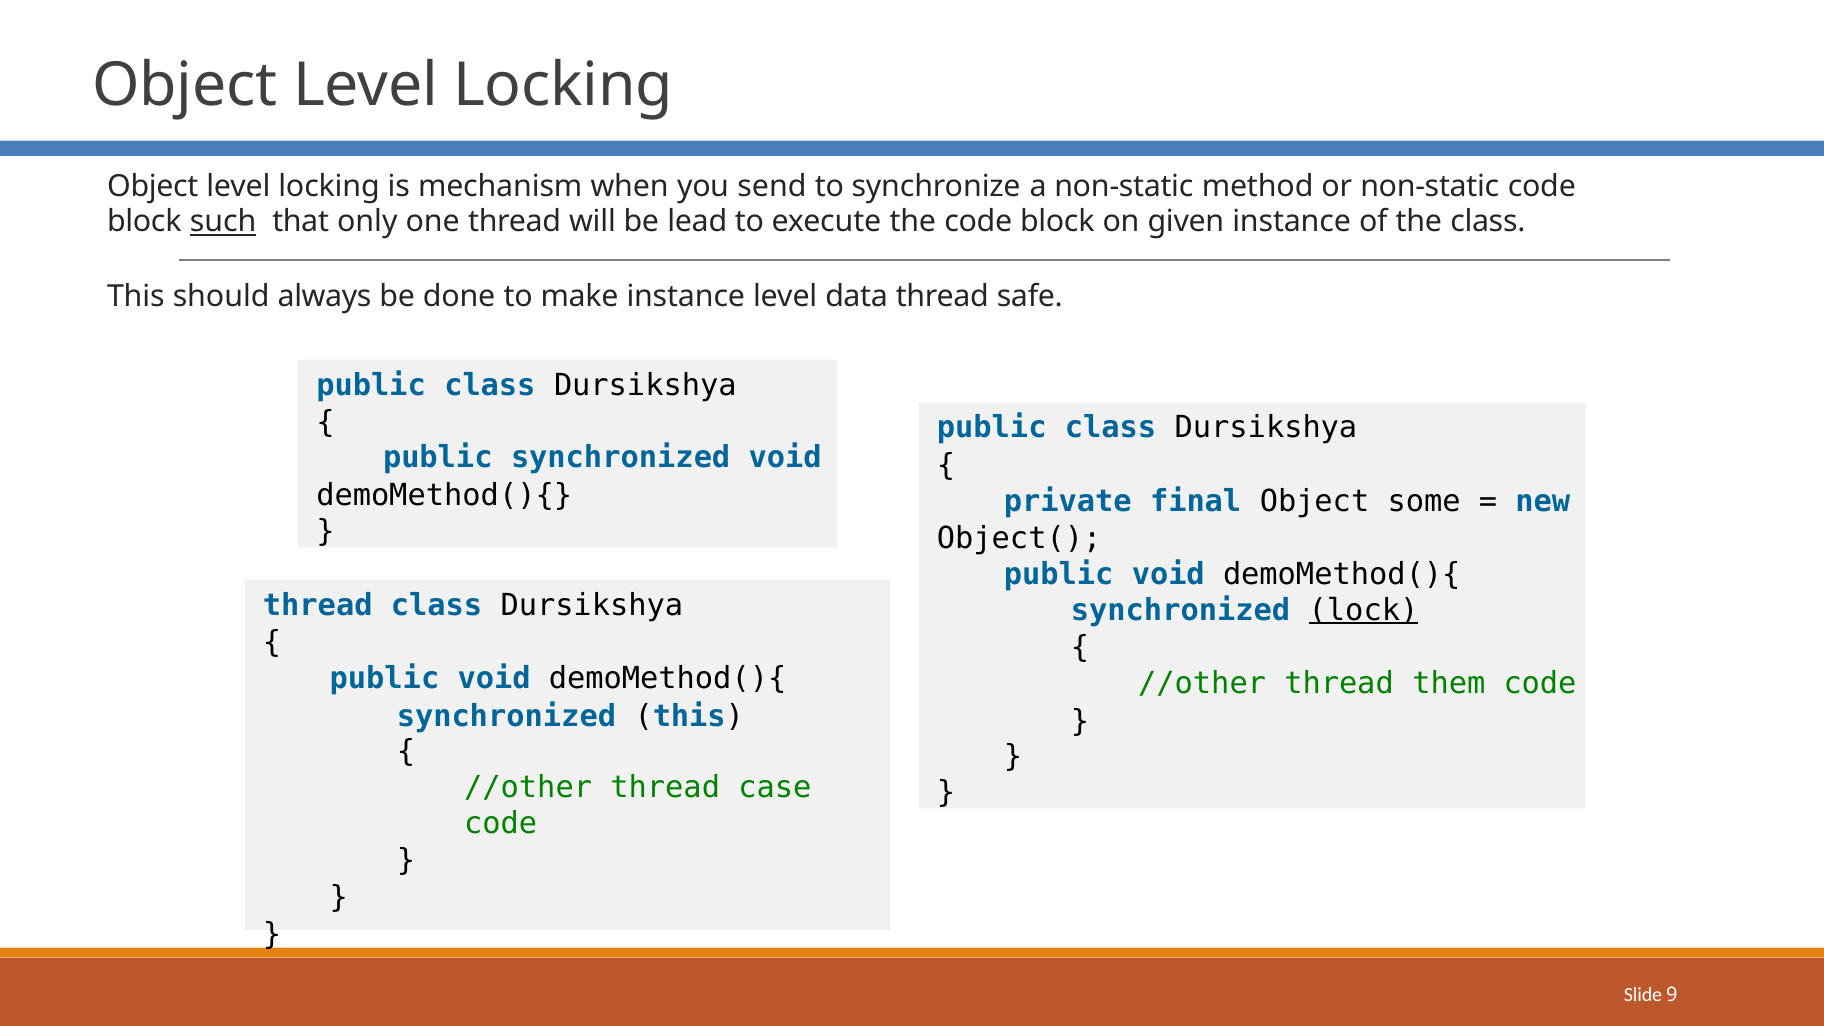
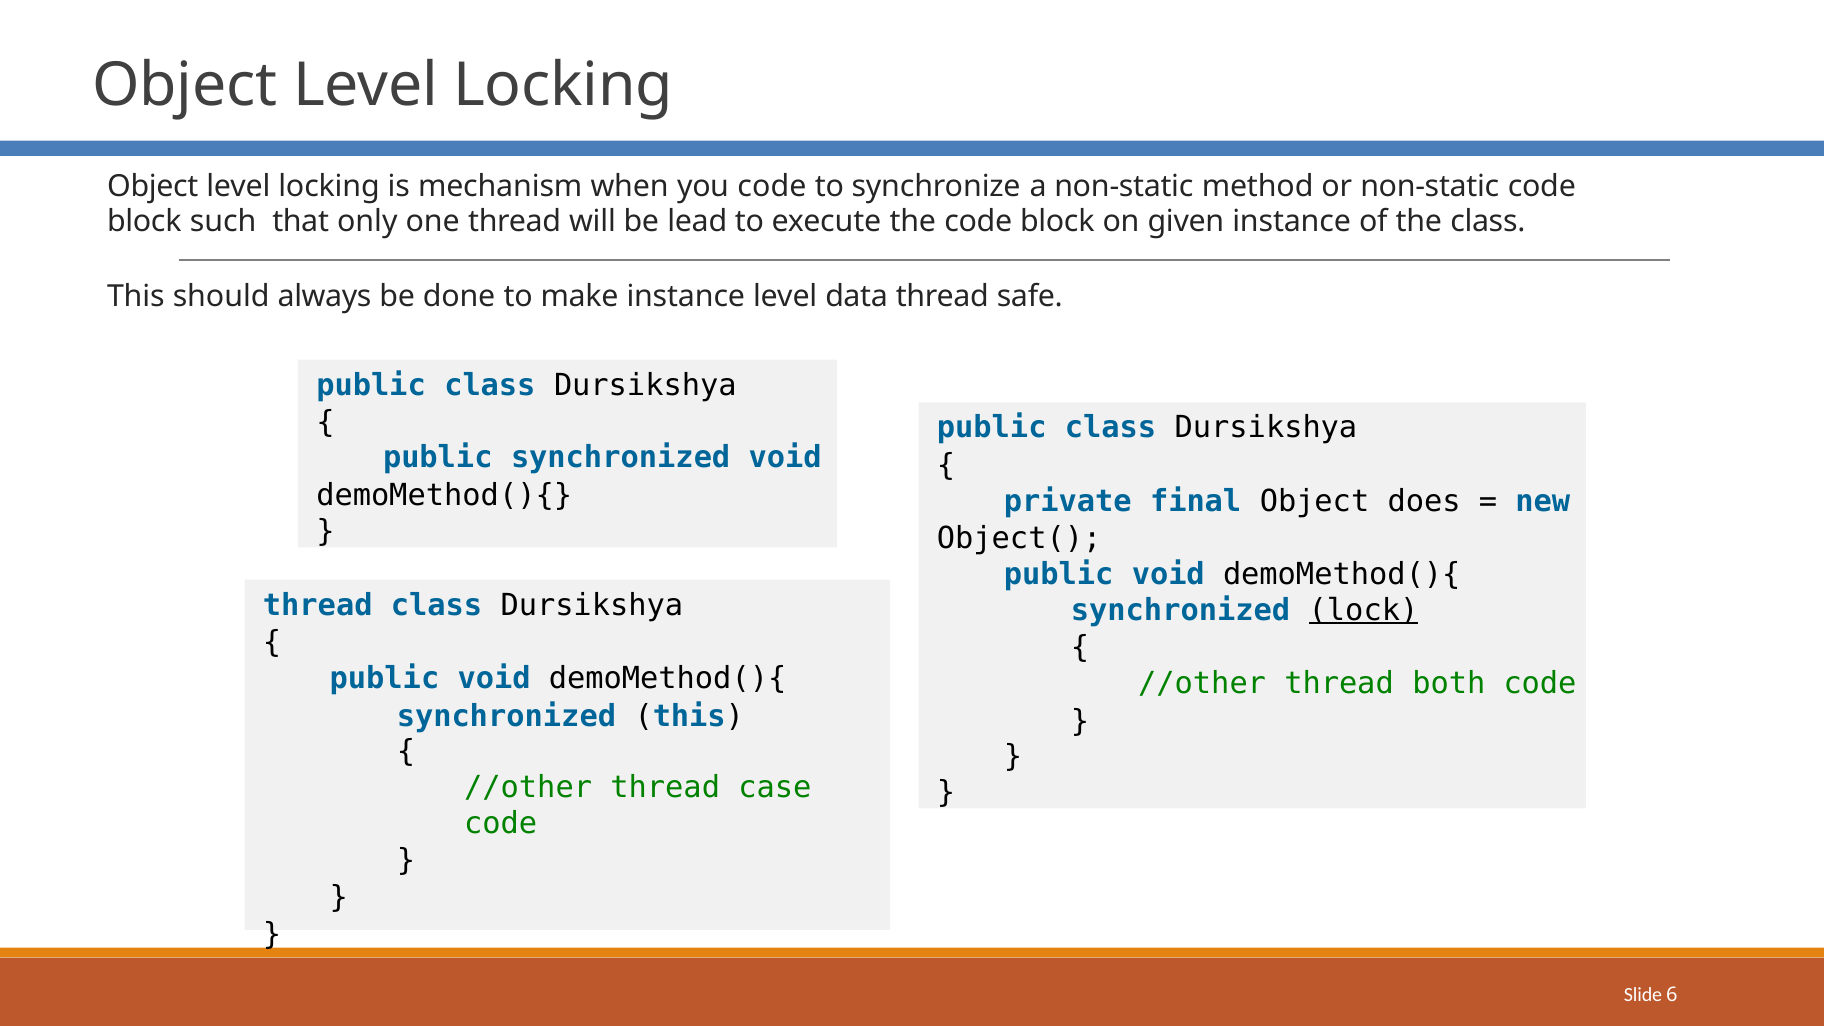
you send: send -> code
such underline: present -> none
some: some -> does
them: them -> both
9: 9 -> 6
